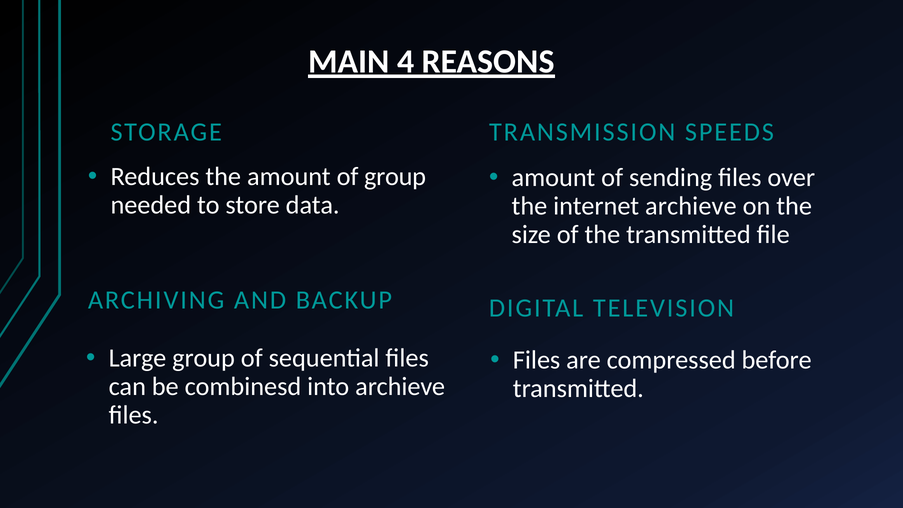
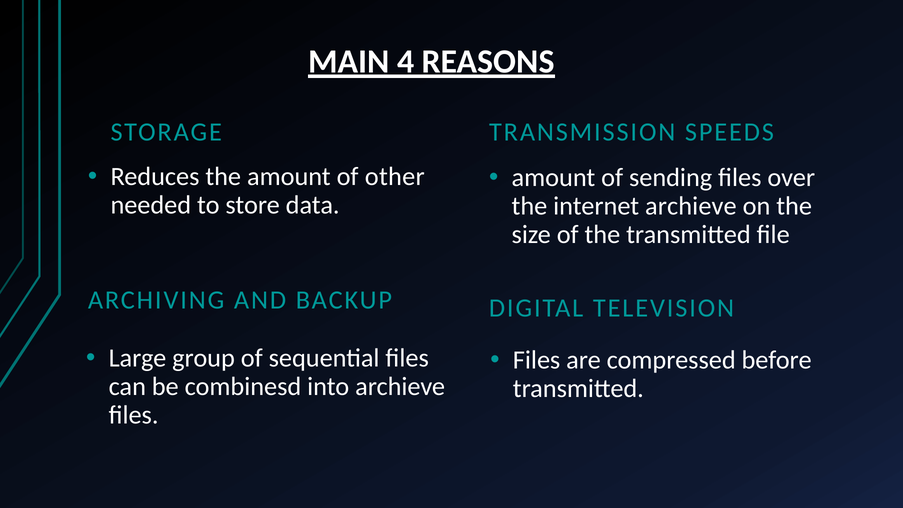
of group: group -> other
